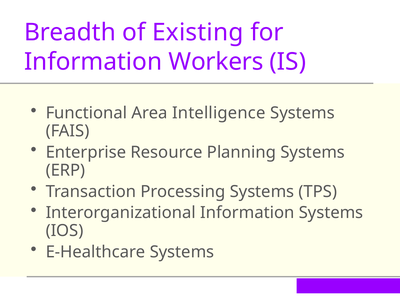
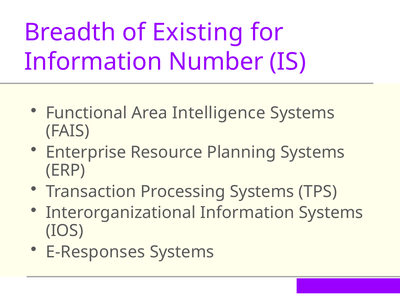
Workers: Workers -> Number
E-Healthcare: E-Healthcare -> E-Responses
